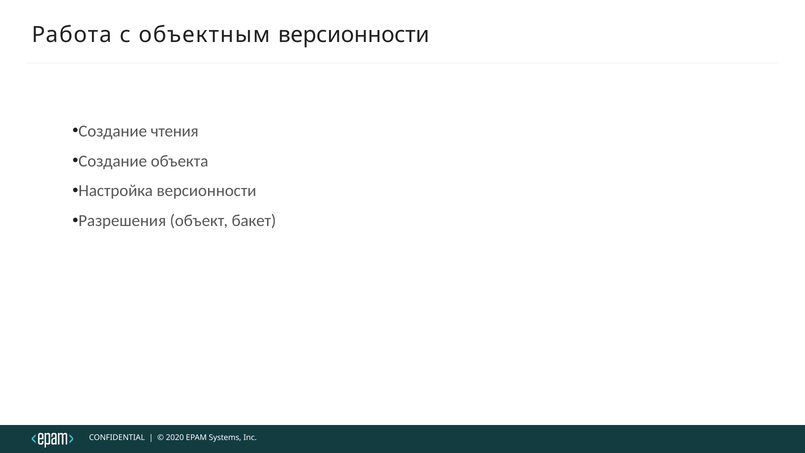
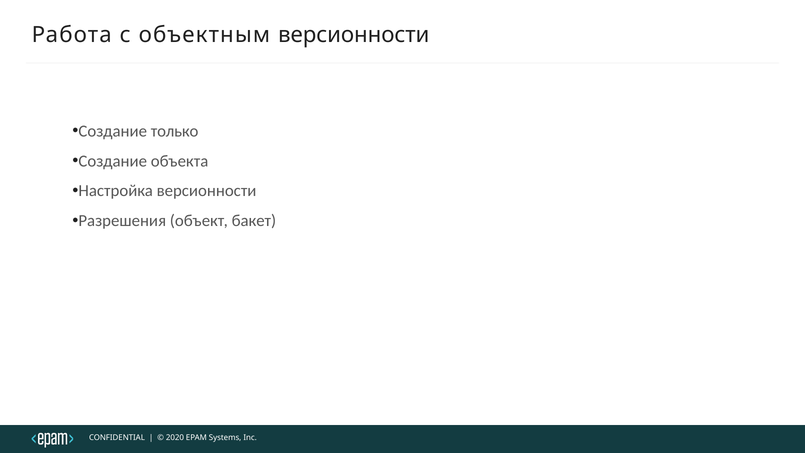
чтения: чтения -> только
